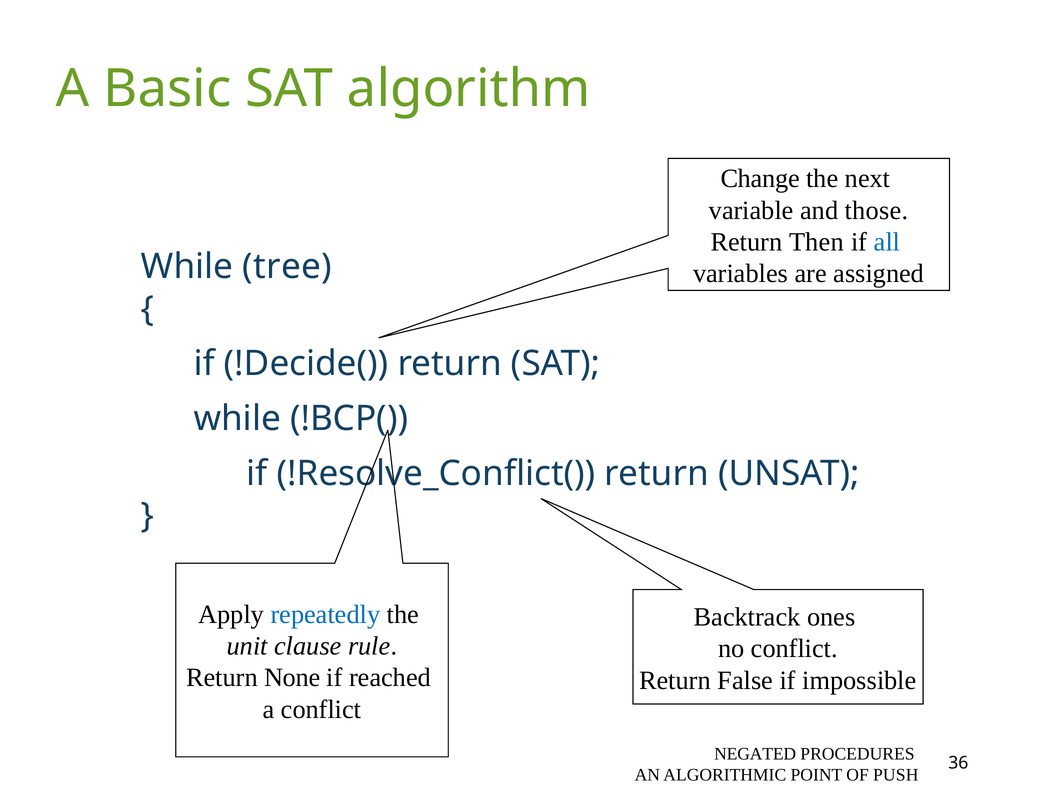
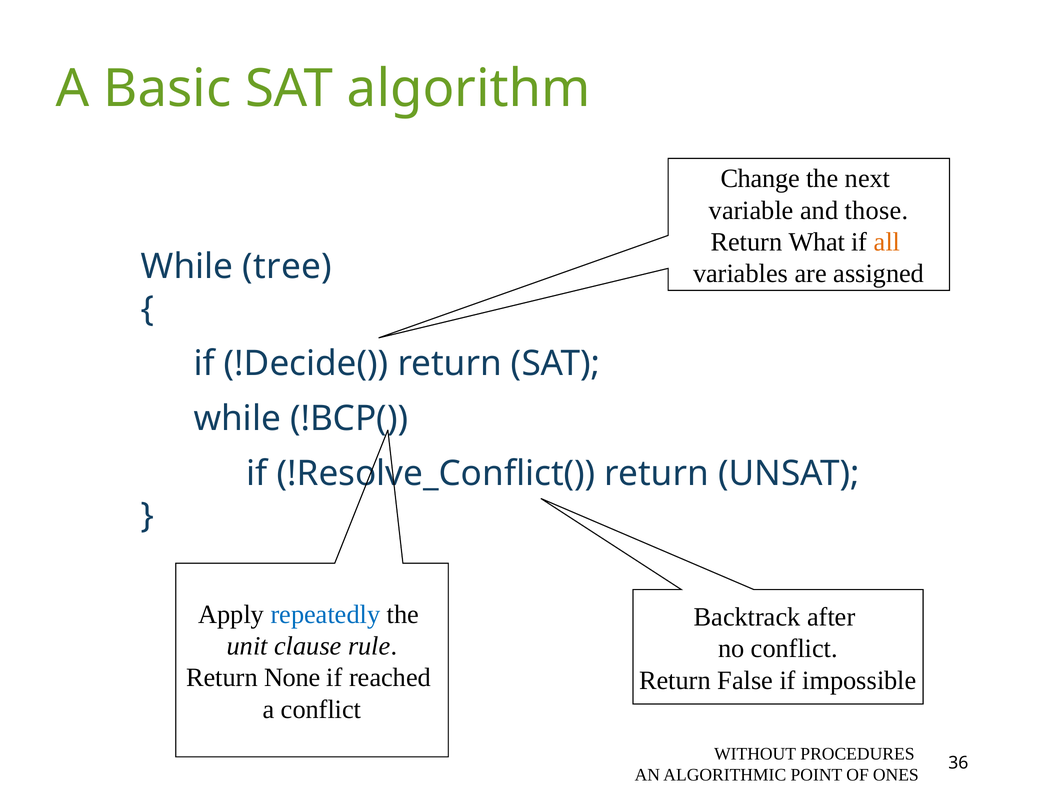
Then: Then -> What
all colour: blue -> orange
ones: ones -> after
NEGATED: NEGATED -> WITHOUT
PUSH: PUSH -> ONES
